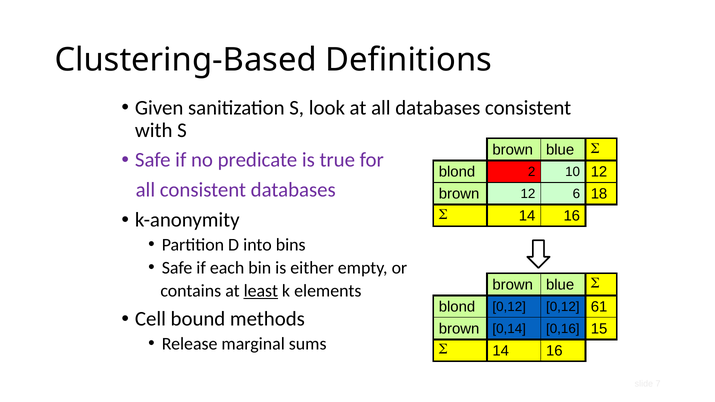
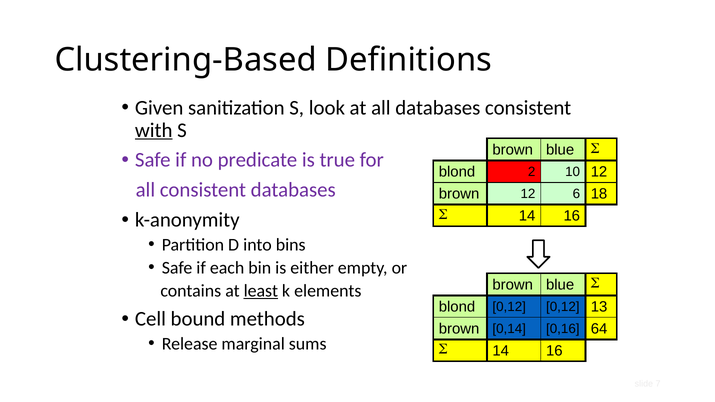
with underline: none -> present
61: 61 -> 13
15: 15 -> 64
